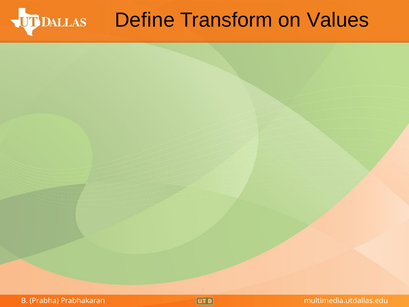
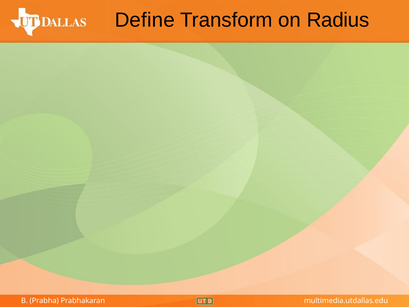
Values: Values -> Radius
